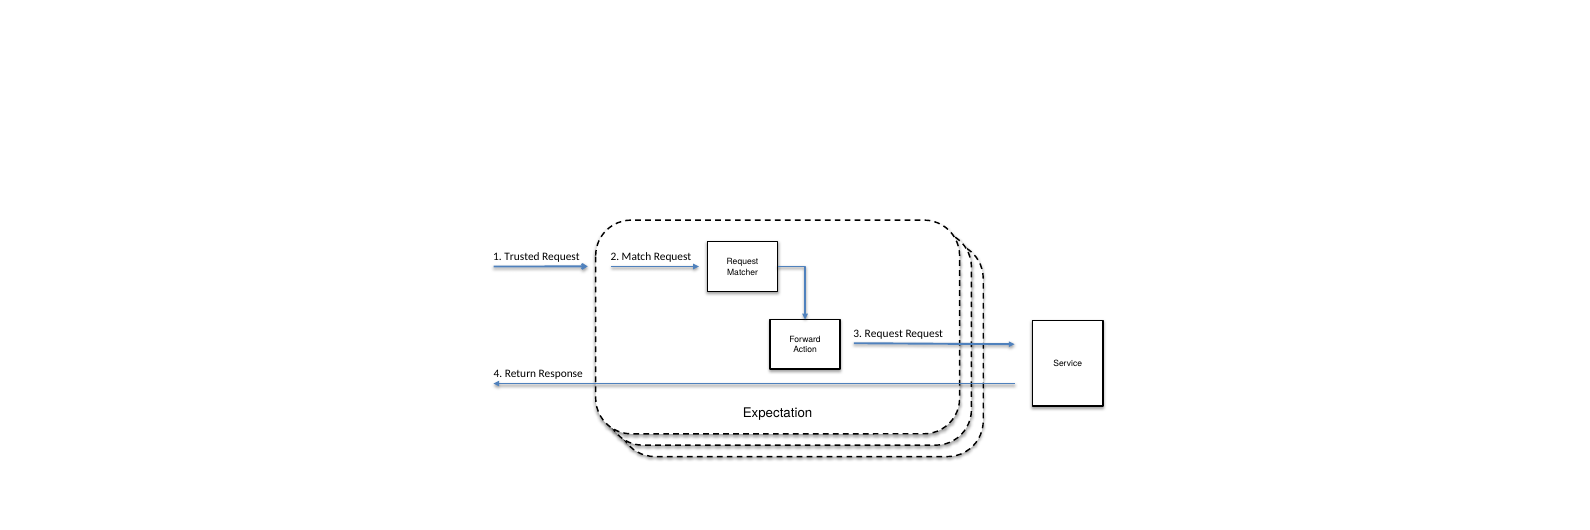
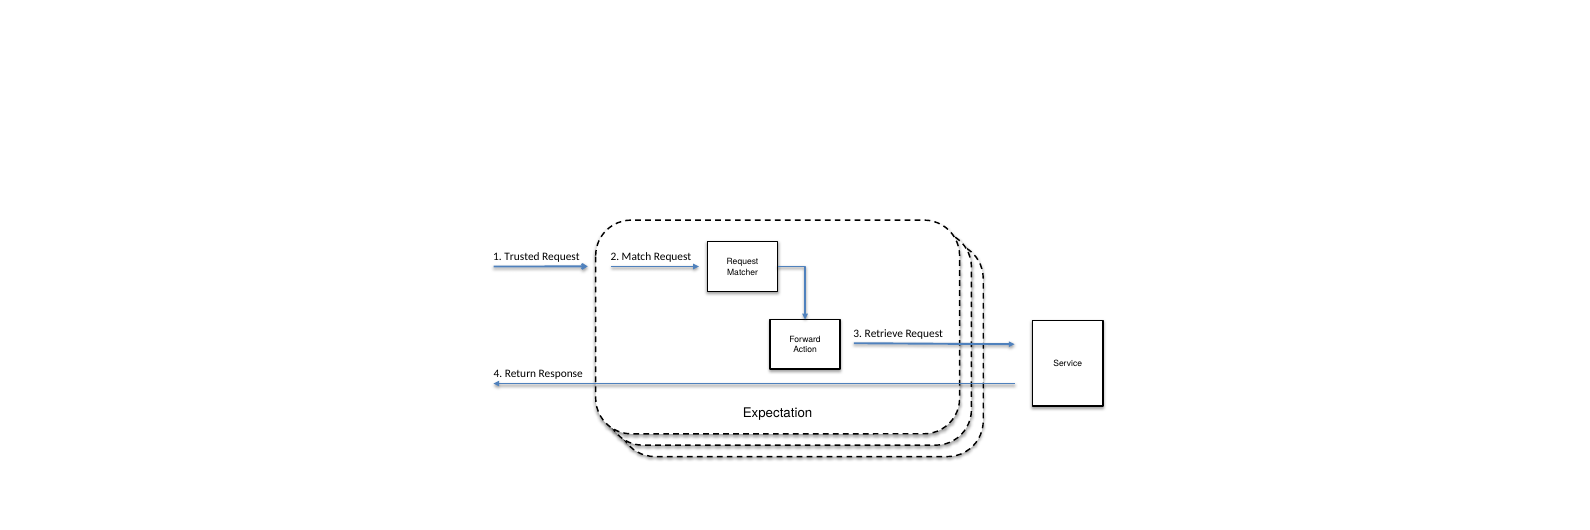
3 Request: Request -> Retrieve
